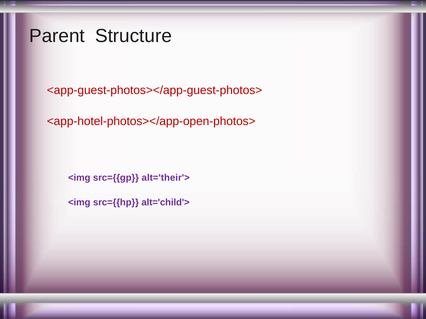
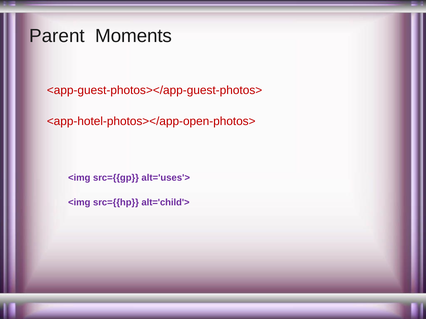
Structure: Structure -> Moments
alt='their'>: alt='their'> -> alt='uses'>
